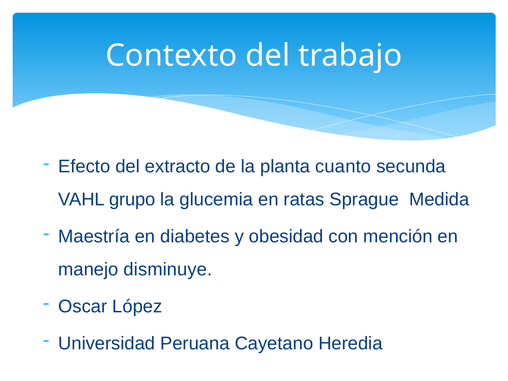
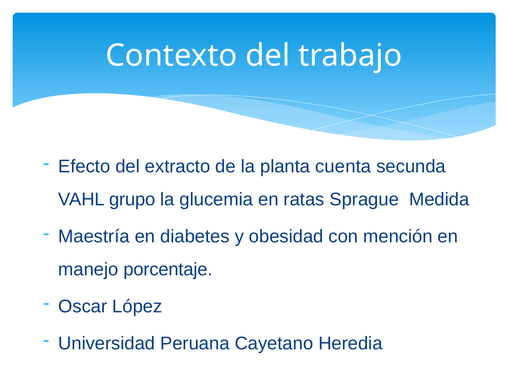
cuanto: cuanto -> cuenta
disminuye: disminuye -> porcentaje
